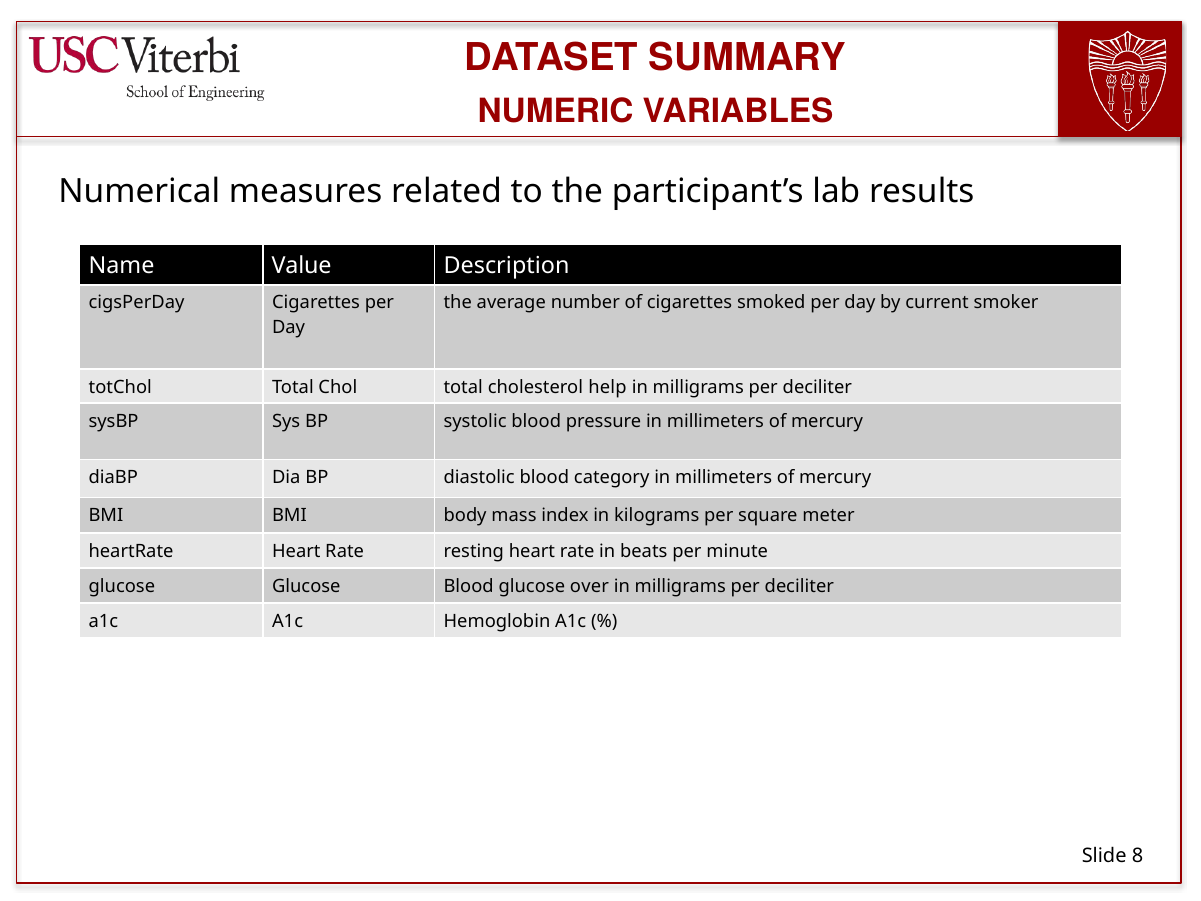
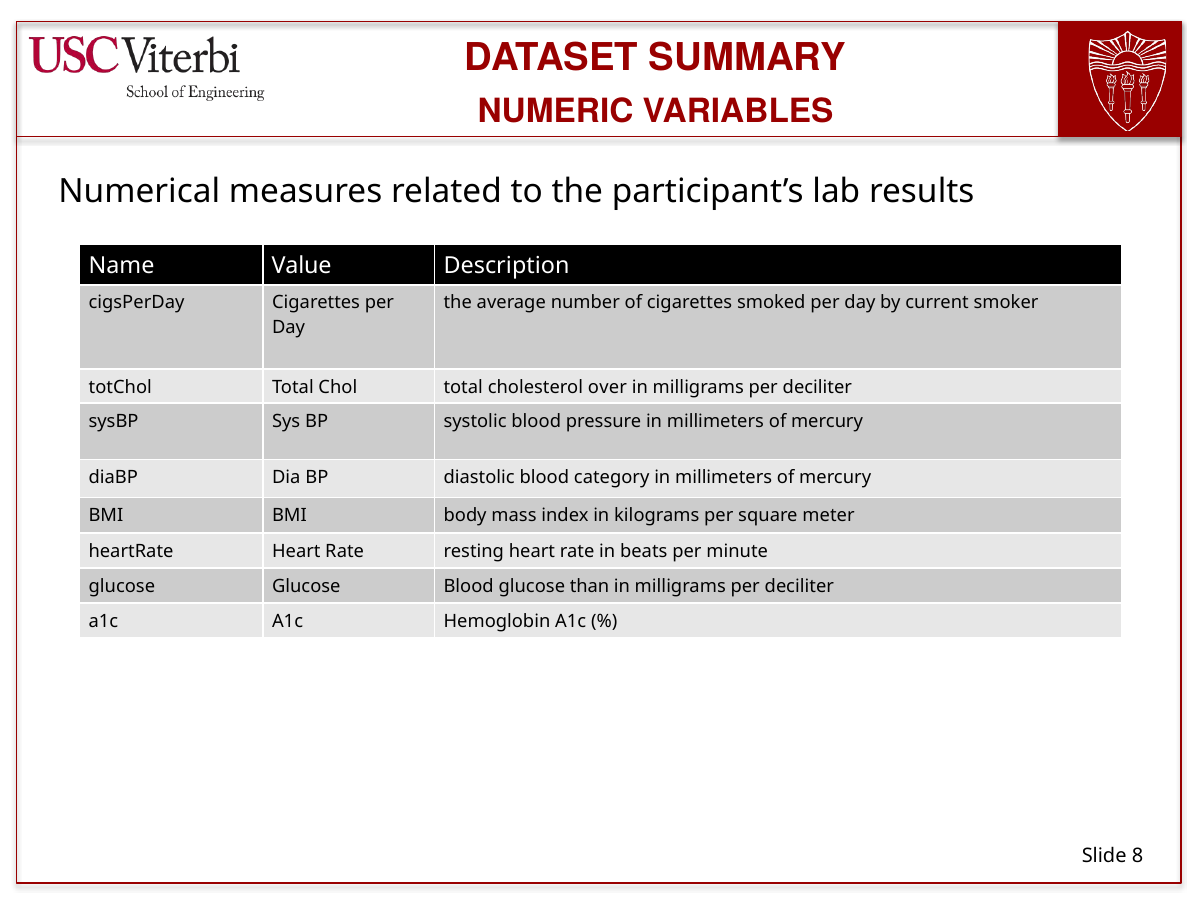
help: help -> over
over: over -> than
